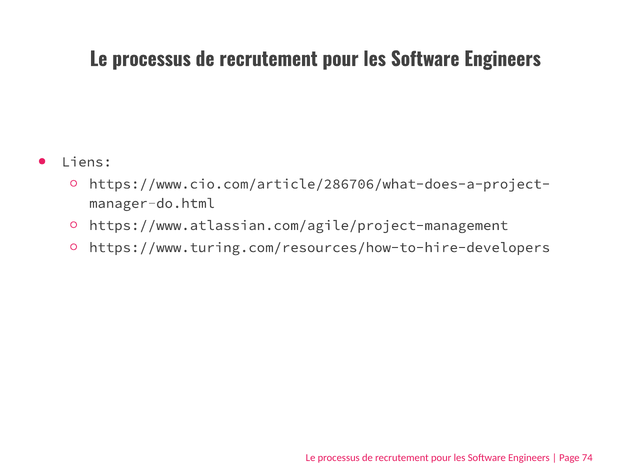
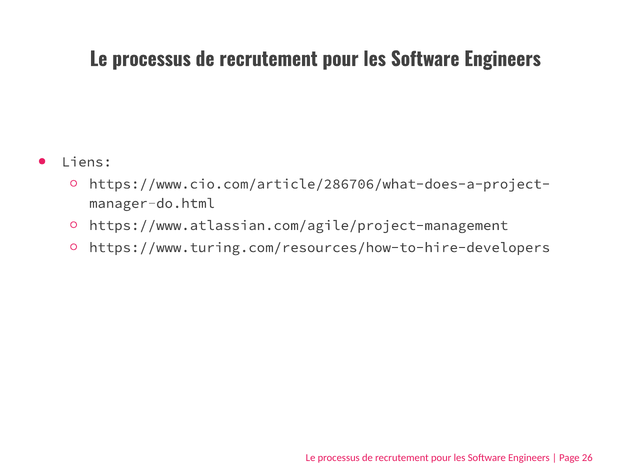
74: 74 -> 26
